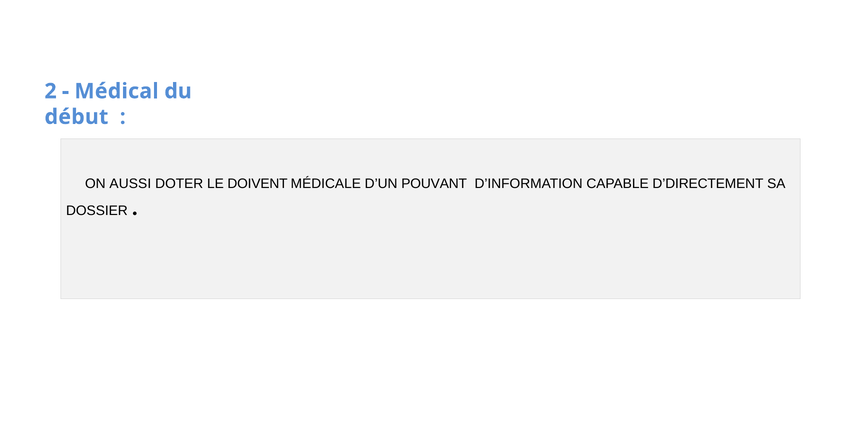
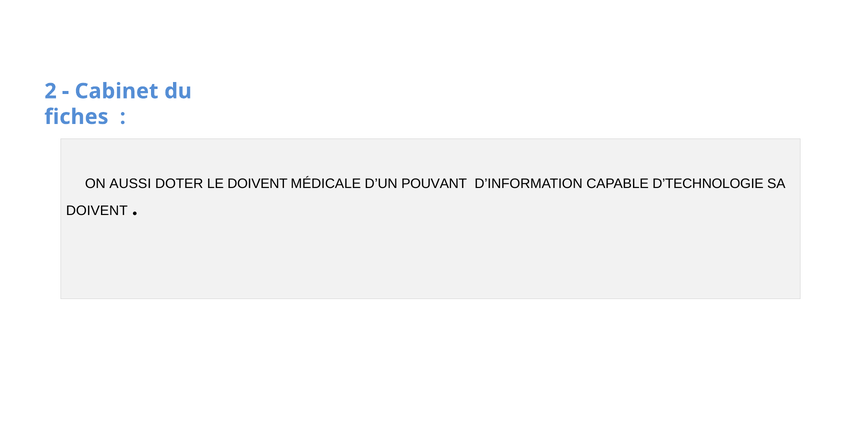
Médical: Médical -> Cabinet
début: début -> fiches
D’DIRECTEMENT: D’DIRECTEMENT -> D’TECHNOLOGIE
DOSSIER at (97, 211): DOSSIER -> DOIVENT
